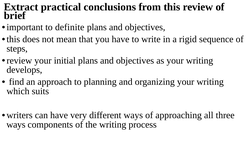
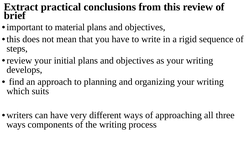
definite: definite -> material
